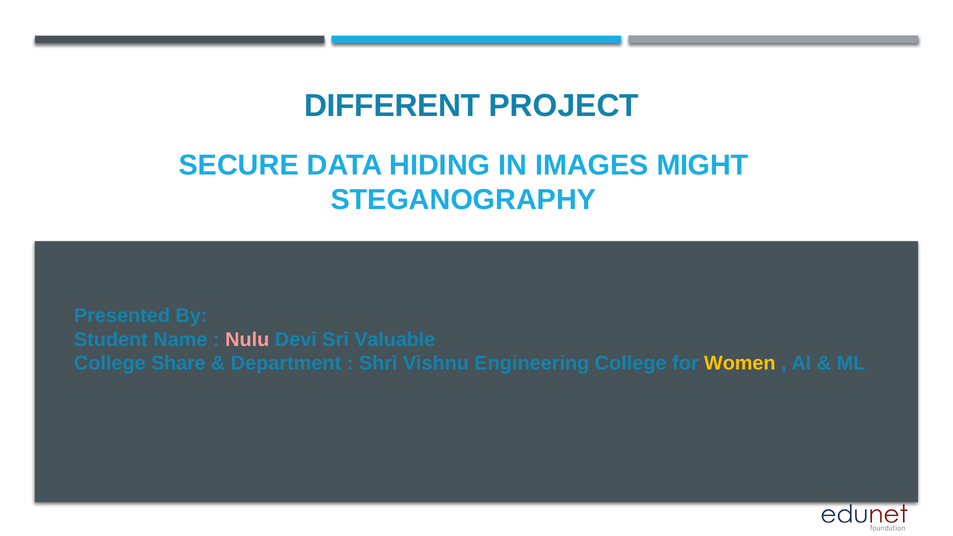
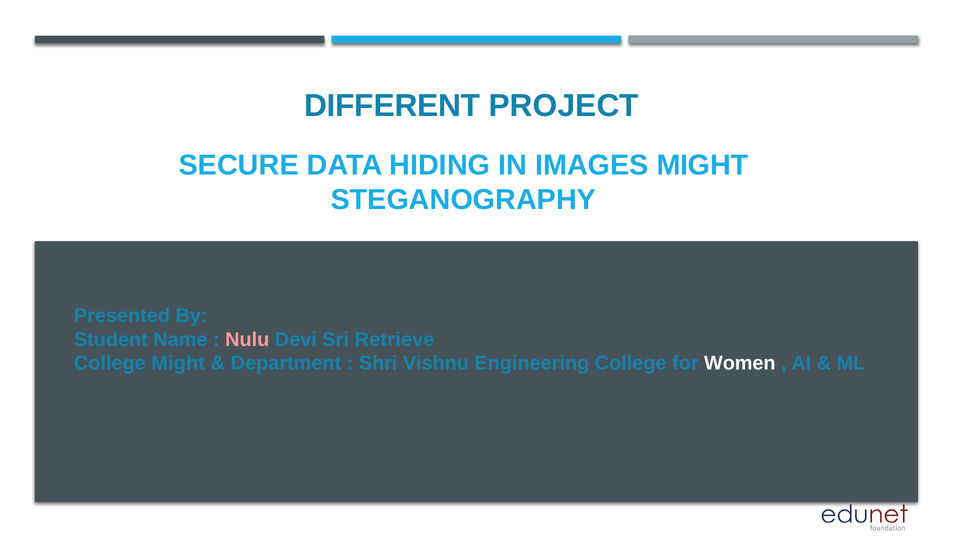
Valuable: Valuable -> Retrieve
College Share: Share -> Might
Women colour: yellow -> white
